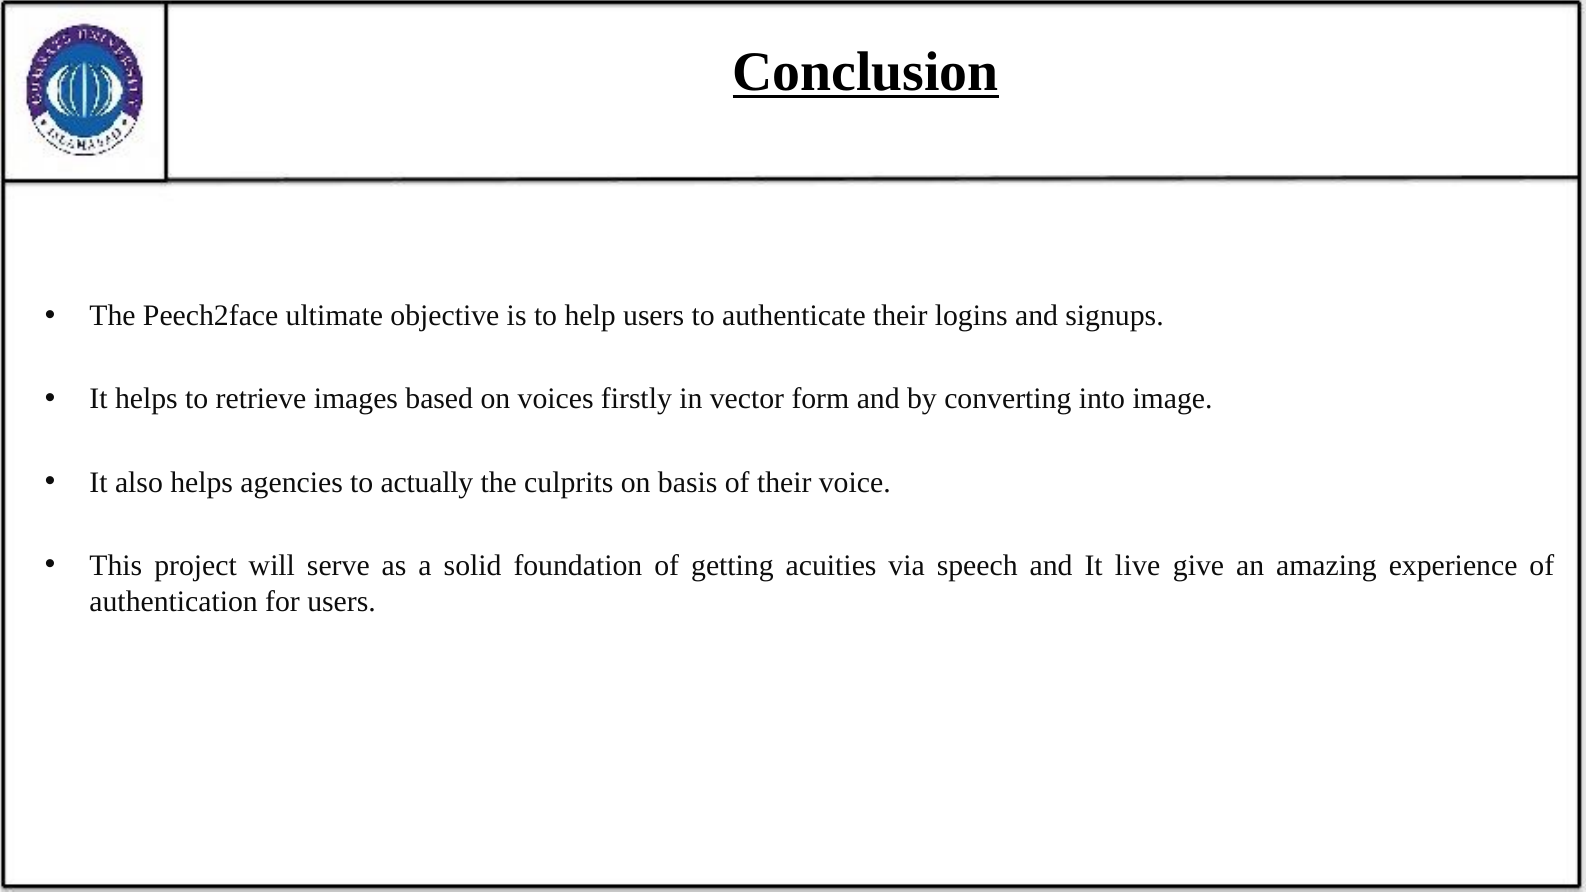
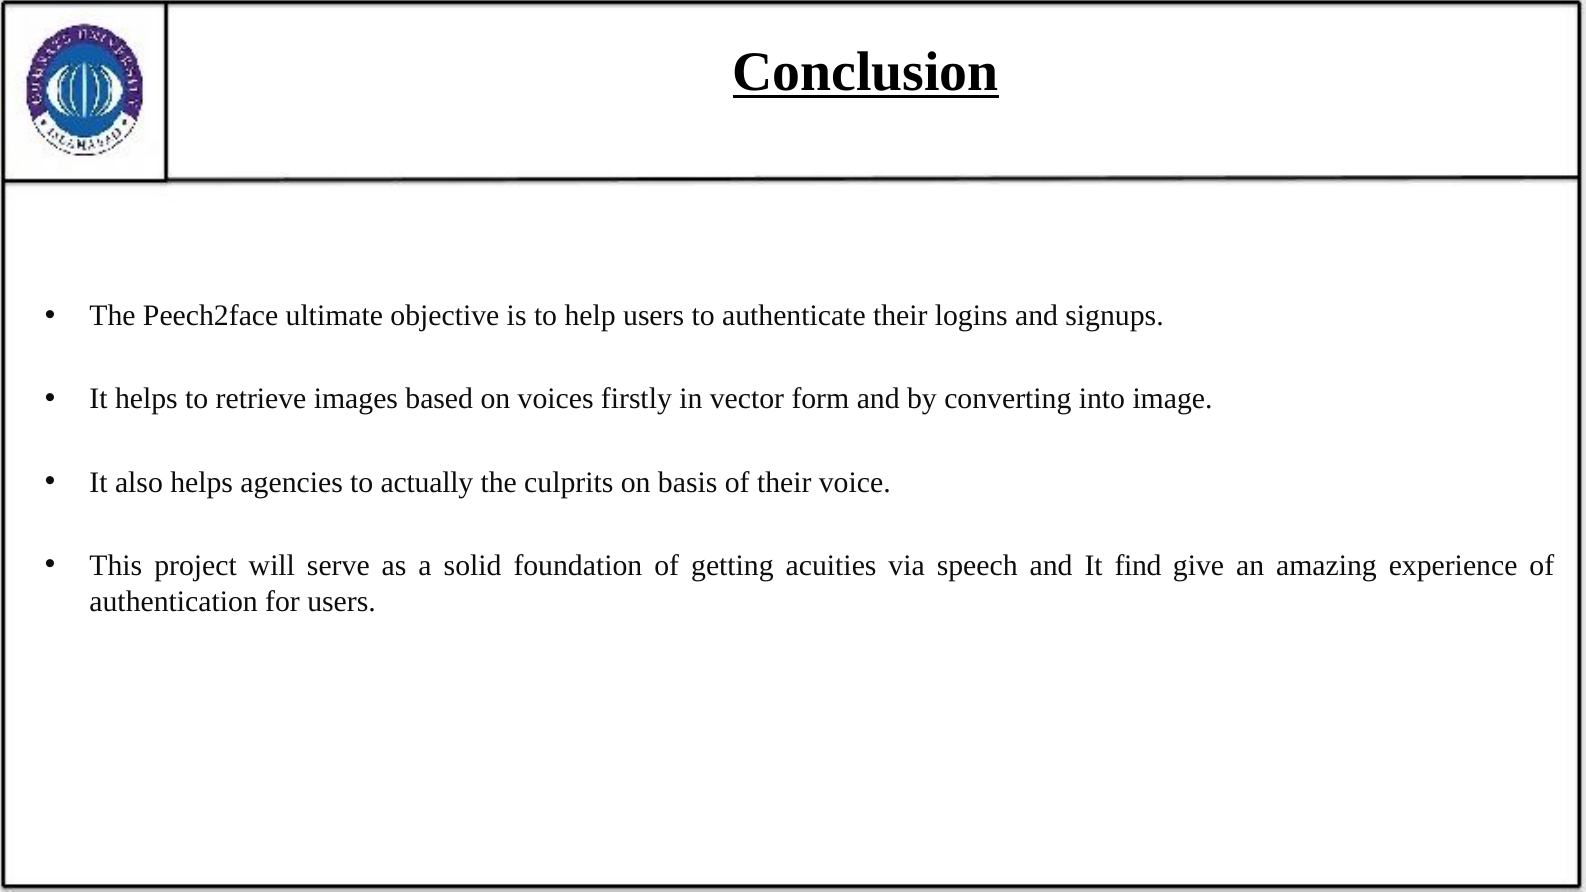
live: live -> find
